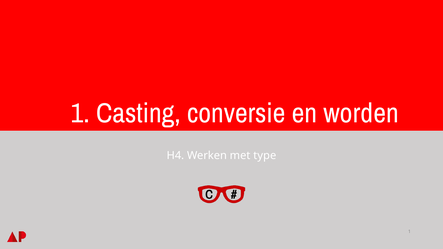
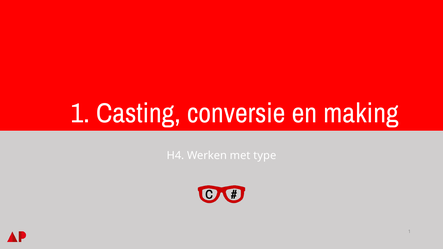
worden: worden -> making
